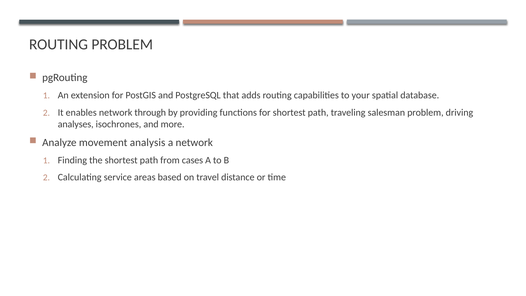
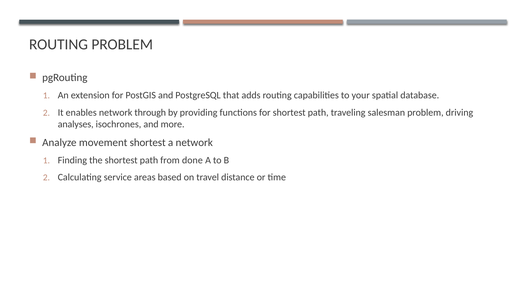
movement analysis: analysis -> shortest
cases: cases -> done
